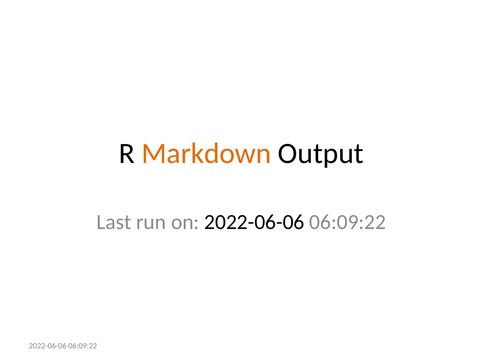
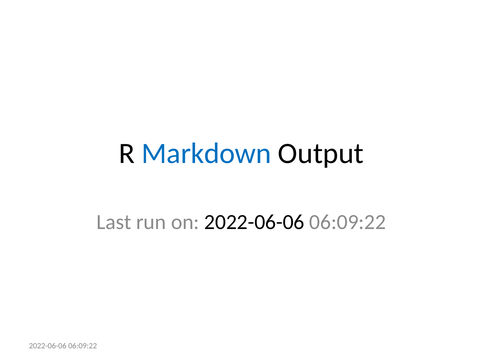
Markdown colour: orange -> blue
